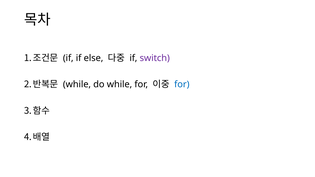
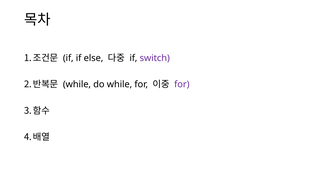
for at (182, 85) colour: blue -> purple
